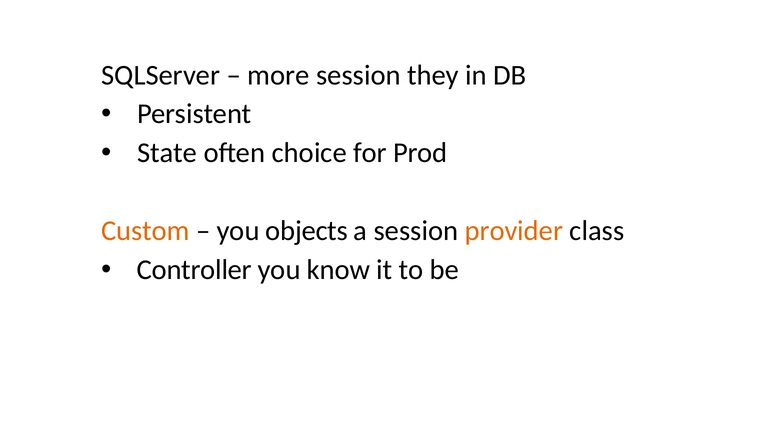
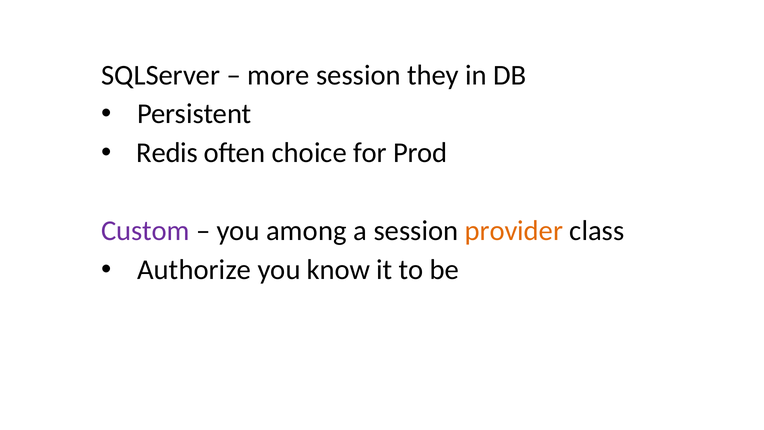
State: State -> Redis
Custom colour: orange -> purple
objects: objects -> among
Controller: Controller -> Authorize
